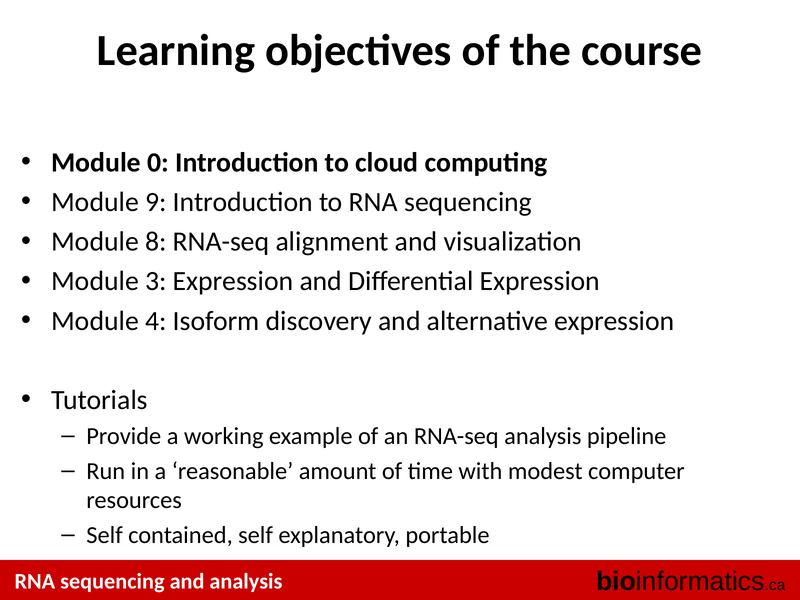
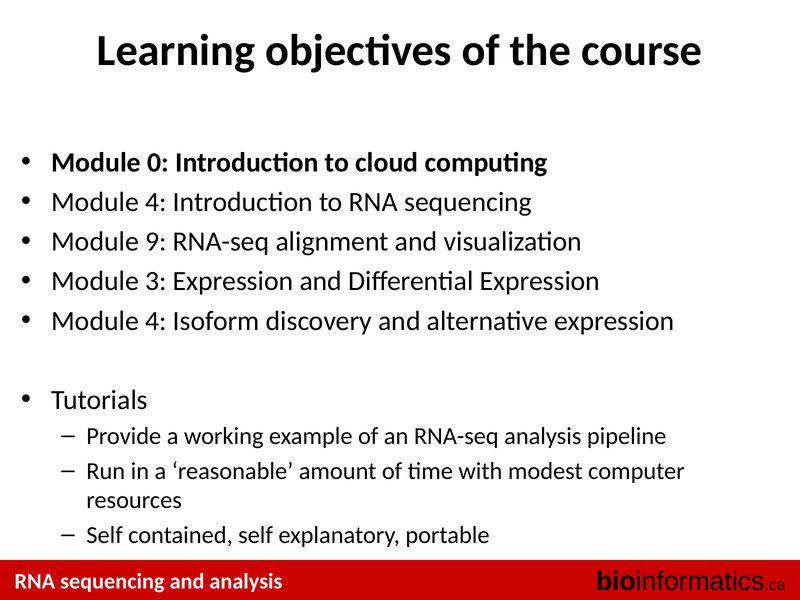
9 at (156, 202): 9 -> 4
8: 8 -> 9
